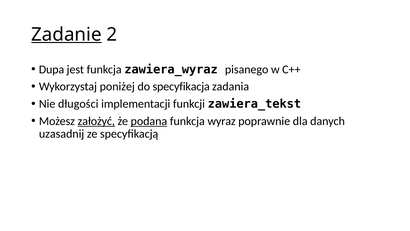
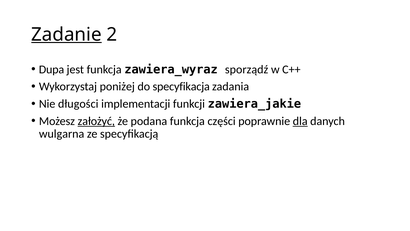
pisanego: pisanego -> sporządź
zawiera_tekst: zawiera_tekst -> zawiera_jakie
podana underline: present -> none
wyraz: wyraz -> części
dla underline: none -> present
uzasadnij: uzasadnij -> wulgarna
